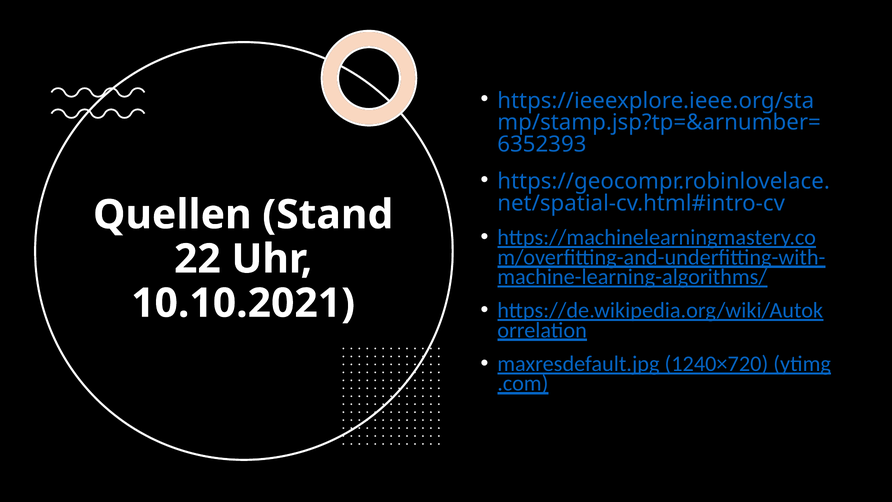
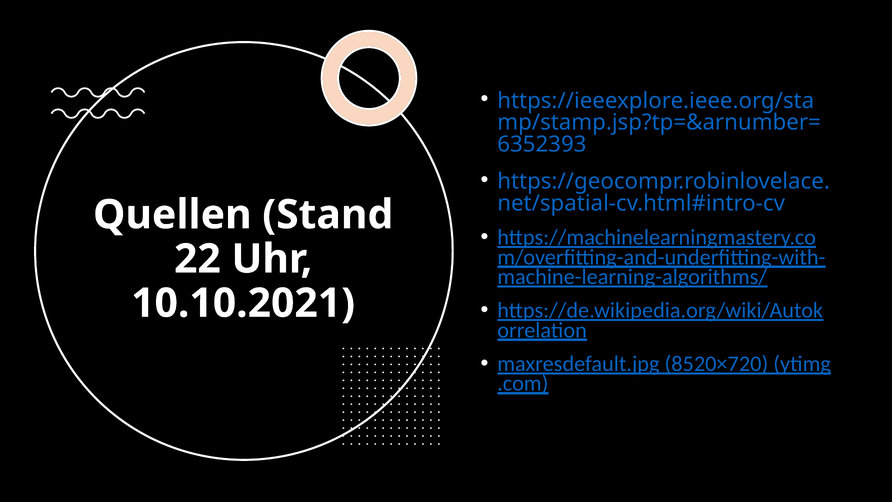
1240×720: 1240×720 -> 8520×720
